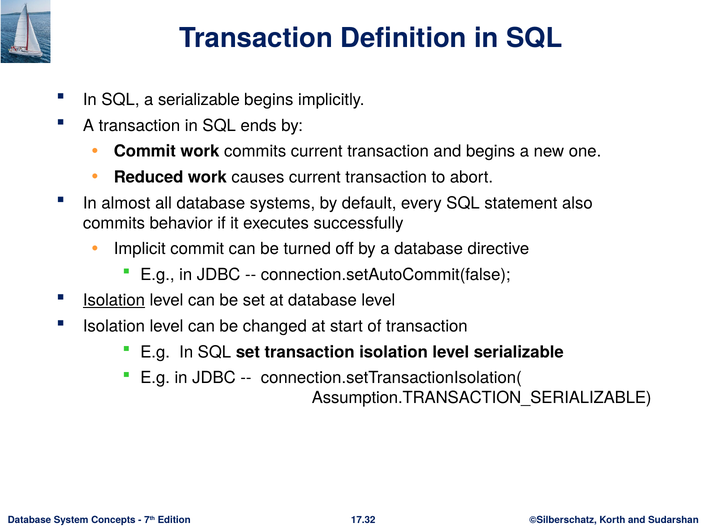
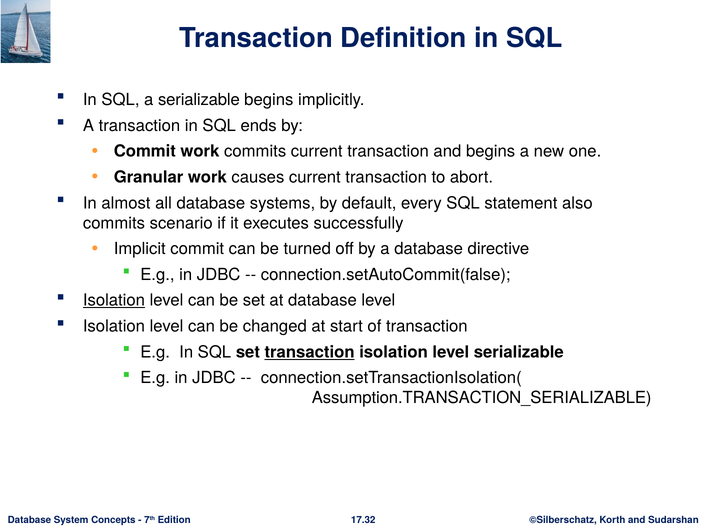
Reduced: Reduced -> Granular
behavior: behavior -> scenario
transaction at (310, 352) underline: none -> present
